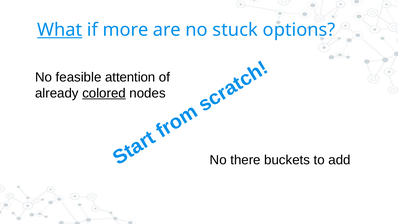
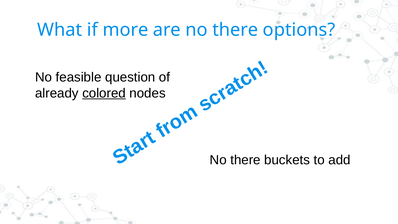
What underline: present -> none
are no stuck: stuck -> there
attention: attention -> question
